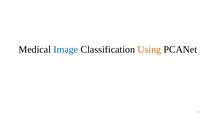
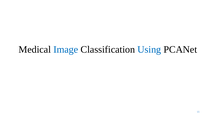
Using colour: orange -> blue
